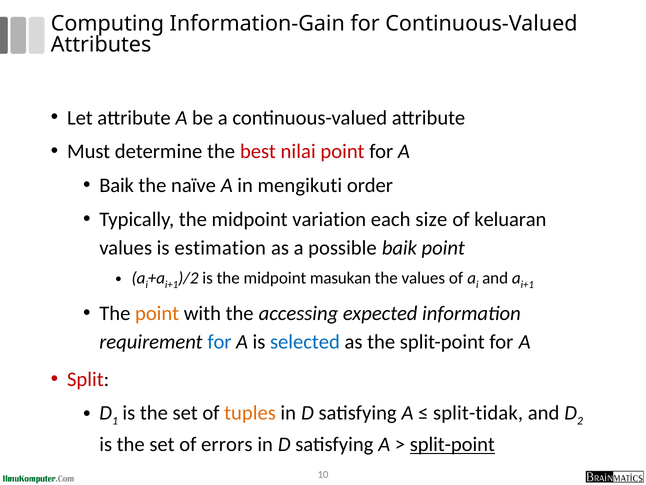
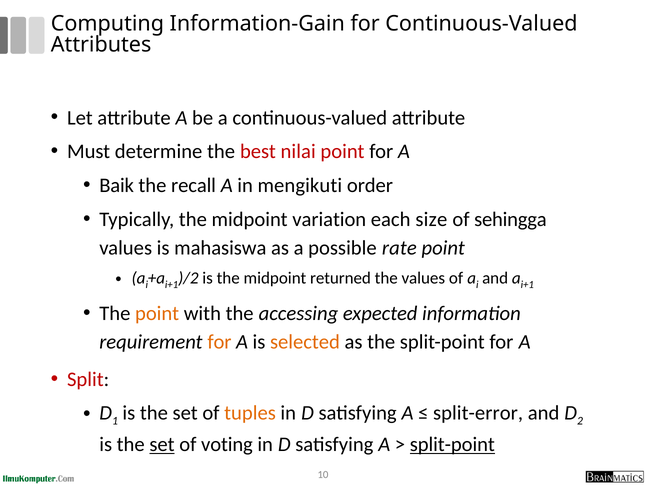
naïve: naïve -> recall
keluaran: keluaran -> sehingga
estimation: estimation -> mahasiswa
possible baik: baik -> rate
masukan: masukan -> returned
for at (219, 342) colour: blue -> orange
selected colour: blue -> orange
split-tidak: split-tidak -> split-error
set at (162, 444) underline: none -> present
errors: errors -> voting
